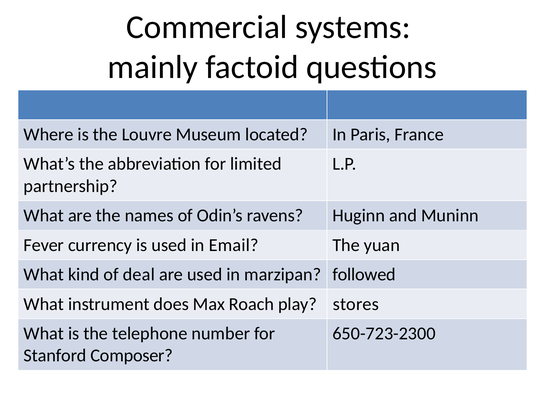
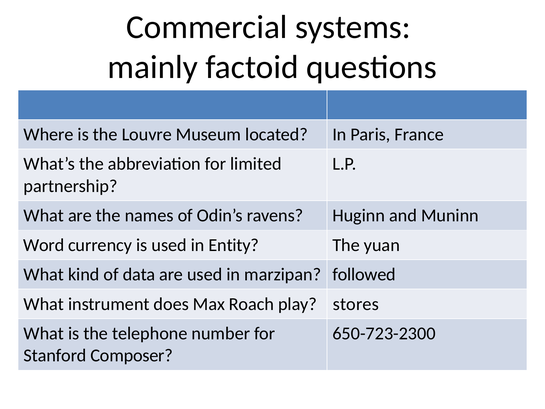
Fever: Fever -> Word
Email: Email -> Entity
deal: deal -> data
